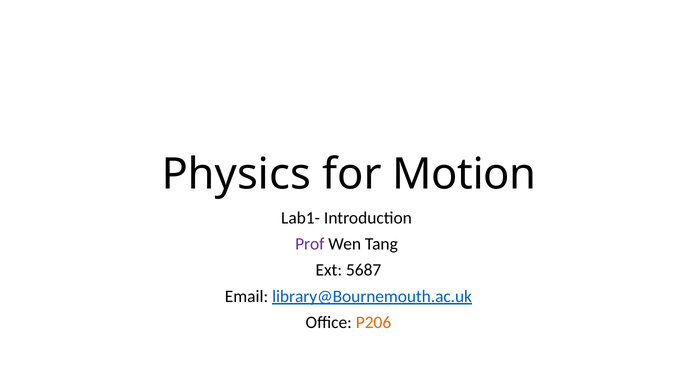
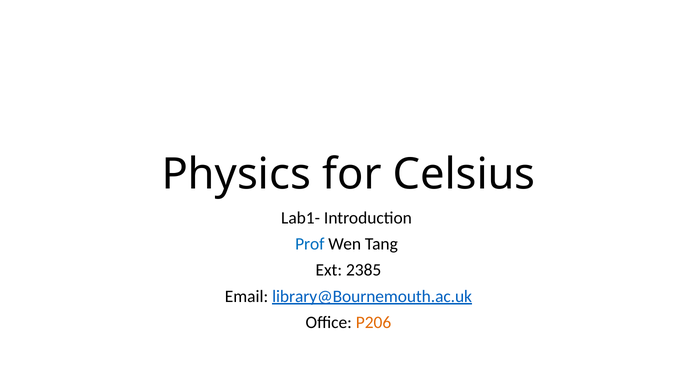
Motion: Motion -> Celsius
Prof colour: purple -> blue
5687: 5687 -> 2385
